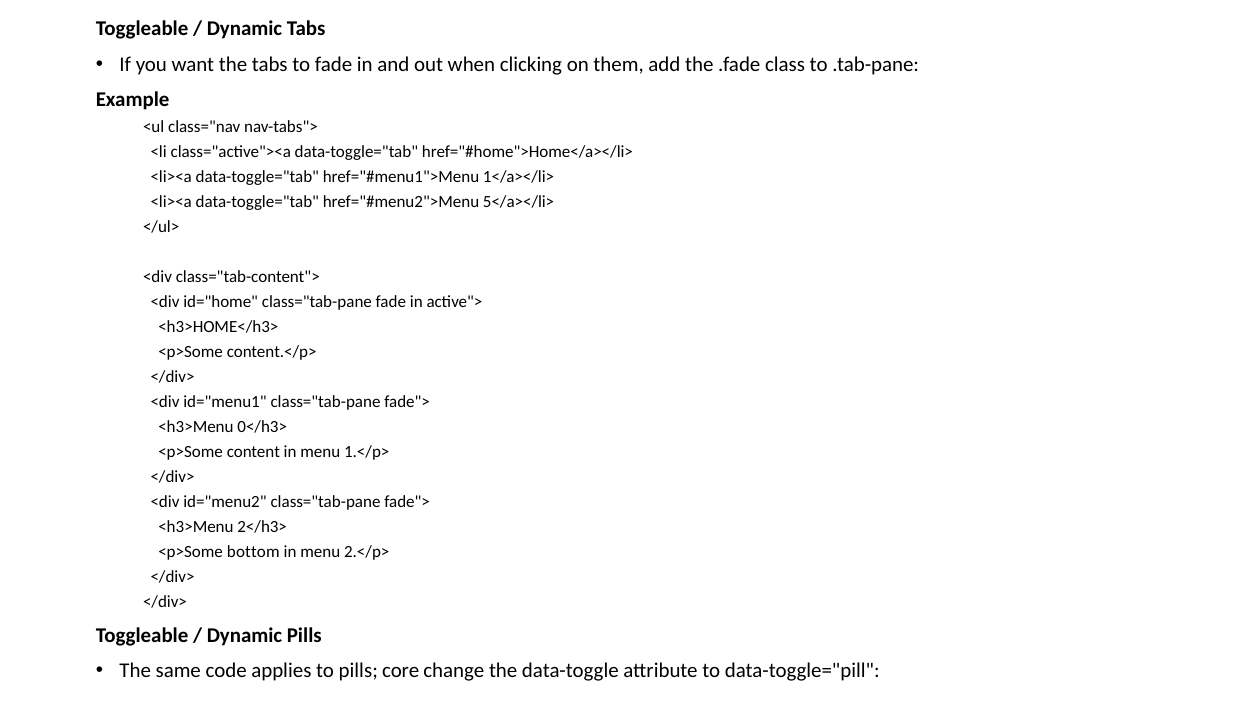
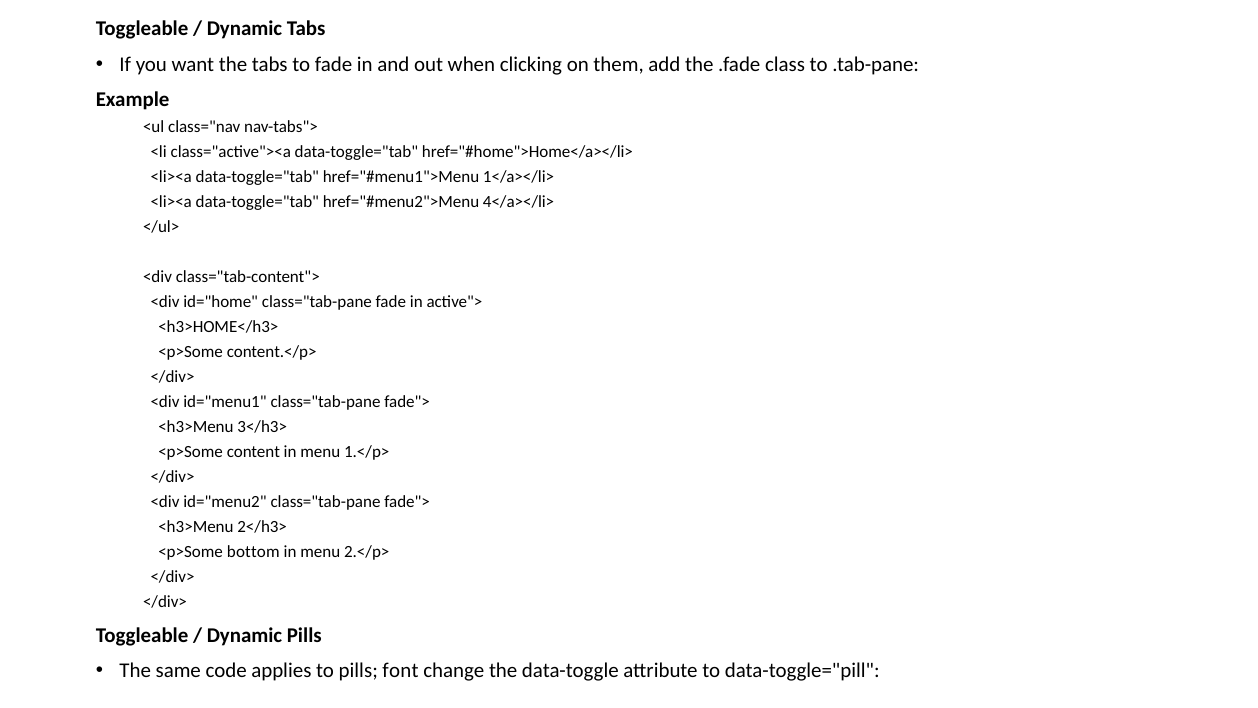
5</a></li>: 5</a></li> -> 4</a></li>
0</h3>: 0</h3> -> 3</h3>
core: core -> font
